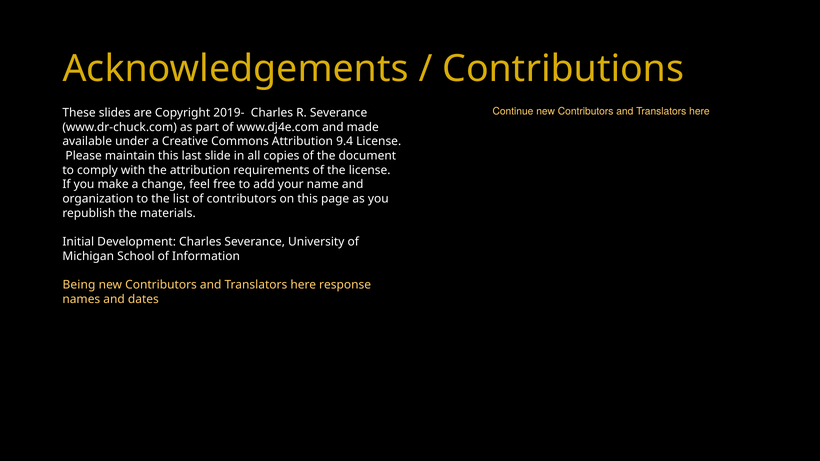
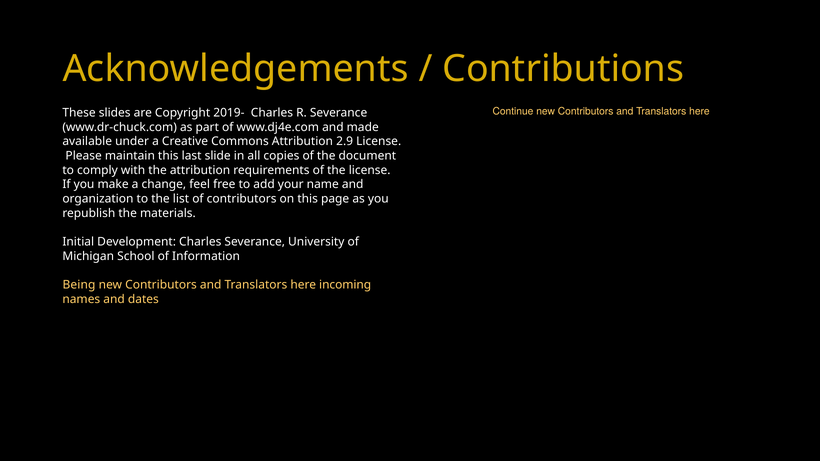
9.4: 9.4 -> 2.9
response: response -> incoming
